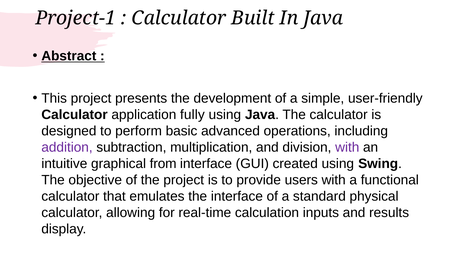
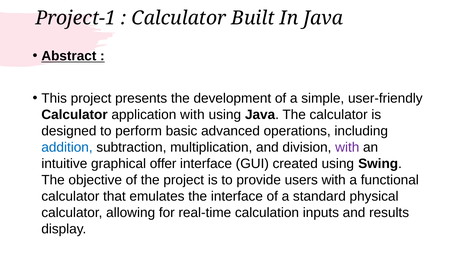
application fully: fully -> with
addition colour: purple -> blue
from: from -> offer
